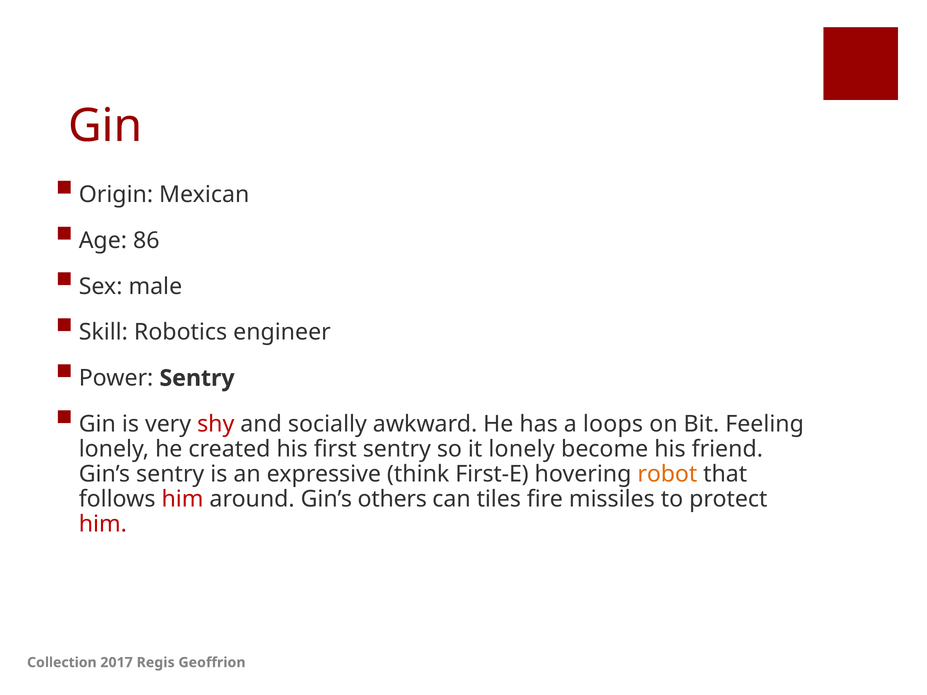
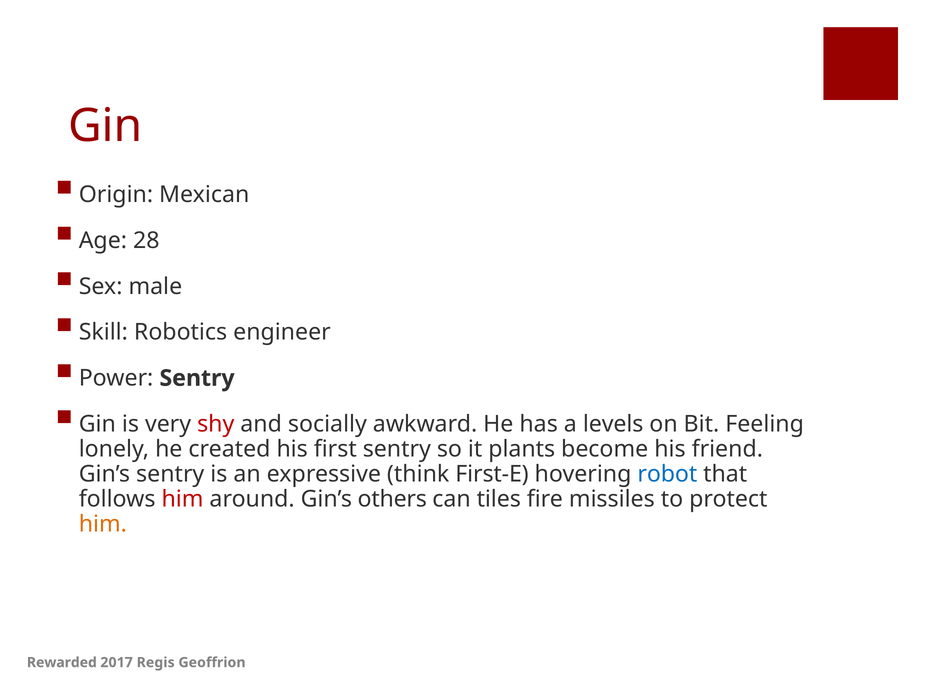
86: 86 -> 28
loops: loops -> levels
it lonely: lonely -> plants
robot colour: orange -> blue
him at (103, 524) colour: red -> orange
Collection: Collection -> Rewarded
